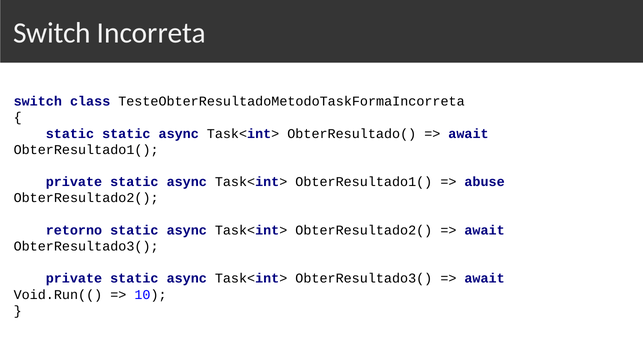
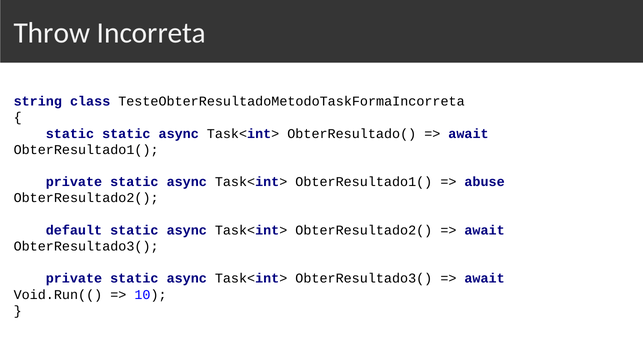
Switch at (52, 33): Switch -> Throw
switch at (38, 101): switch -> string
retorno: retorno -> default
